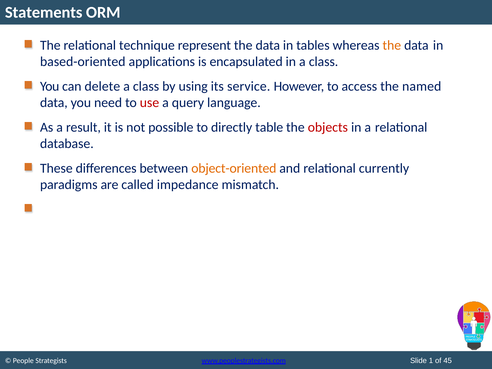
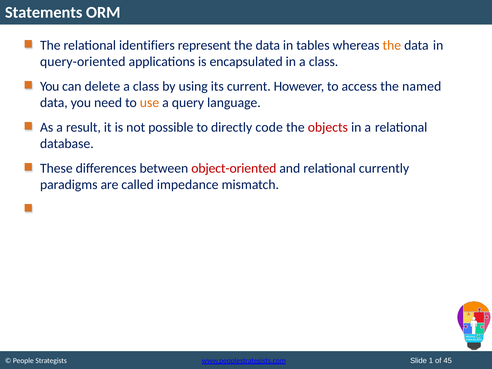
technique: technique -> identifiers
based-oriented: based-oriented -> query-oriented
service: service -> current
use colour: red -> orange
table: table -> code
object-oriented colour: orange -> red
